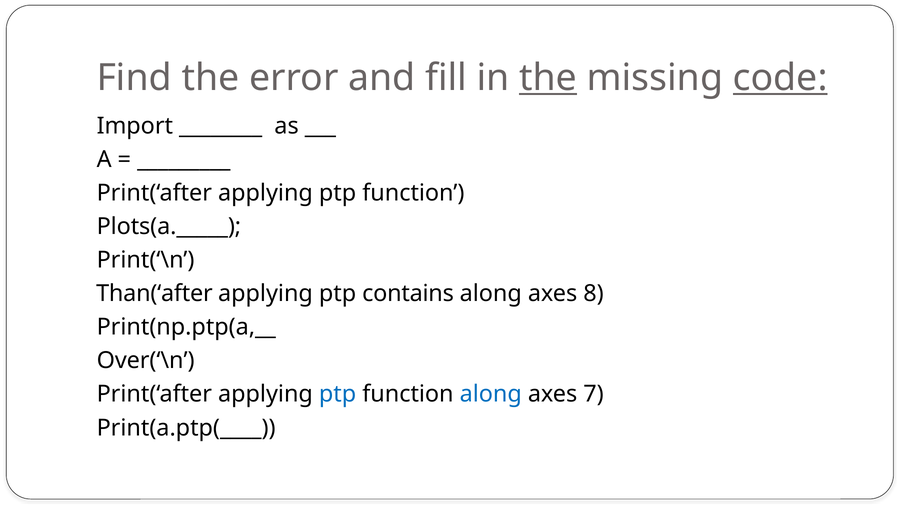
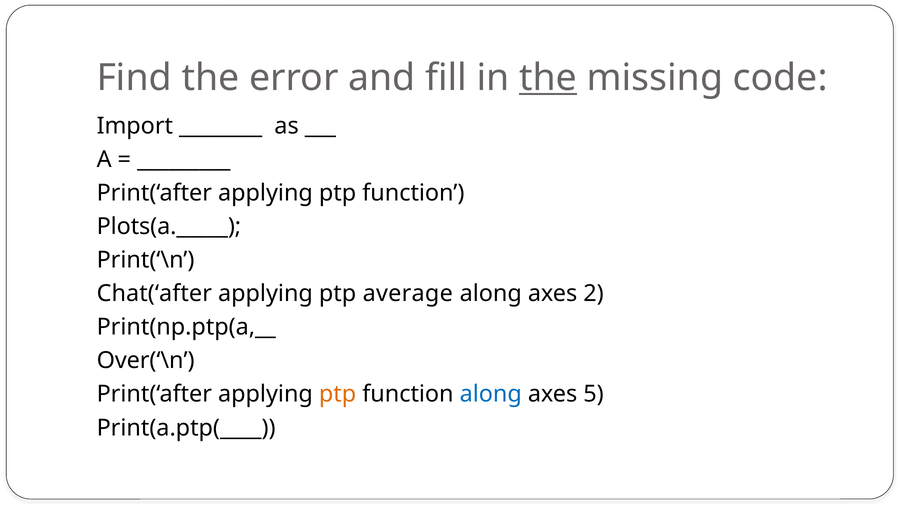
code underline: present -> none
Than(‘after: Than(‘after -> Chat(‘after
contains: contains -> average
8: 8 -> 2
ptp at (338, 394) colour: blue -> orange
7: 7 -> 5
